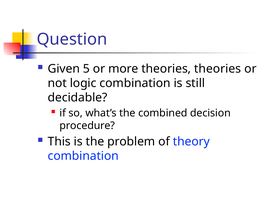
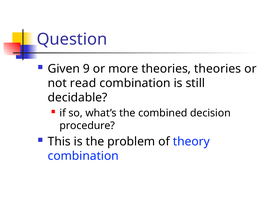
5: 5 -> 9
logic: logic -> read
